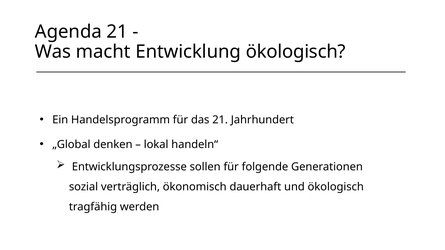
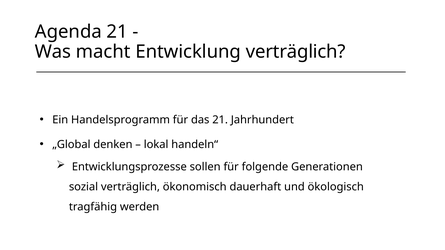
Entwicklung ökologisch: ökologisch -> verträglich
